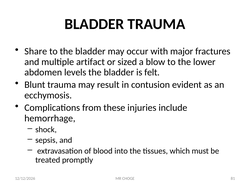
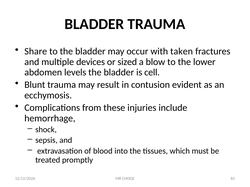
major: major -> taken
artifact: artifact -> devices
felt: felt -> cell
